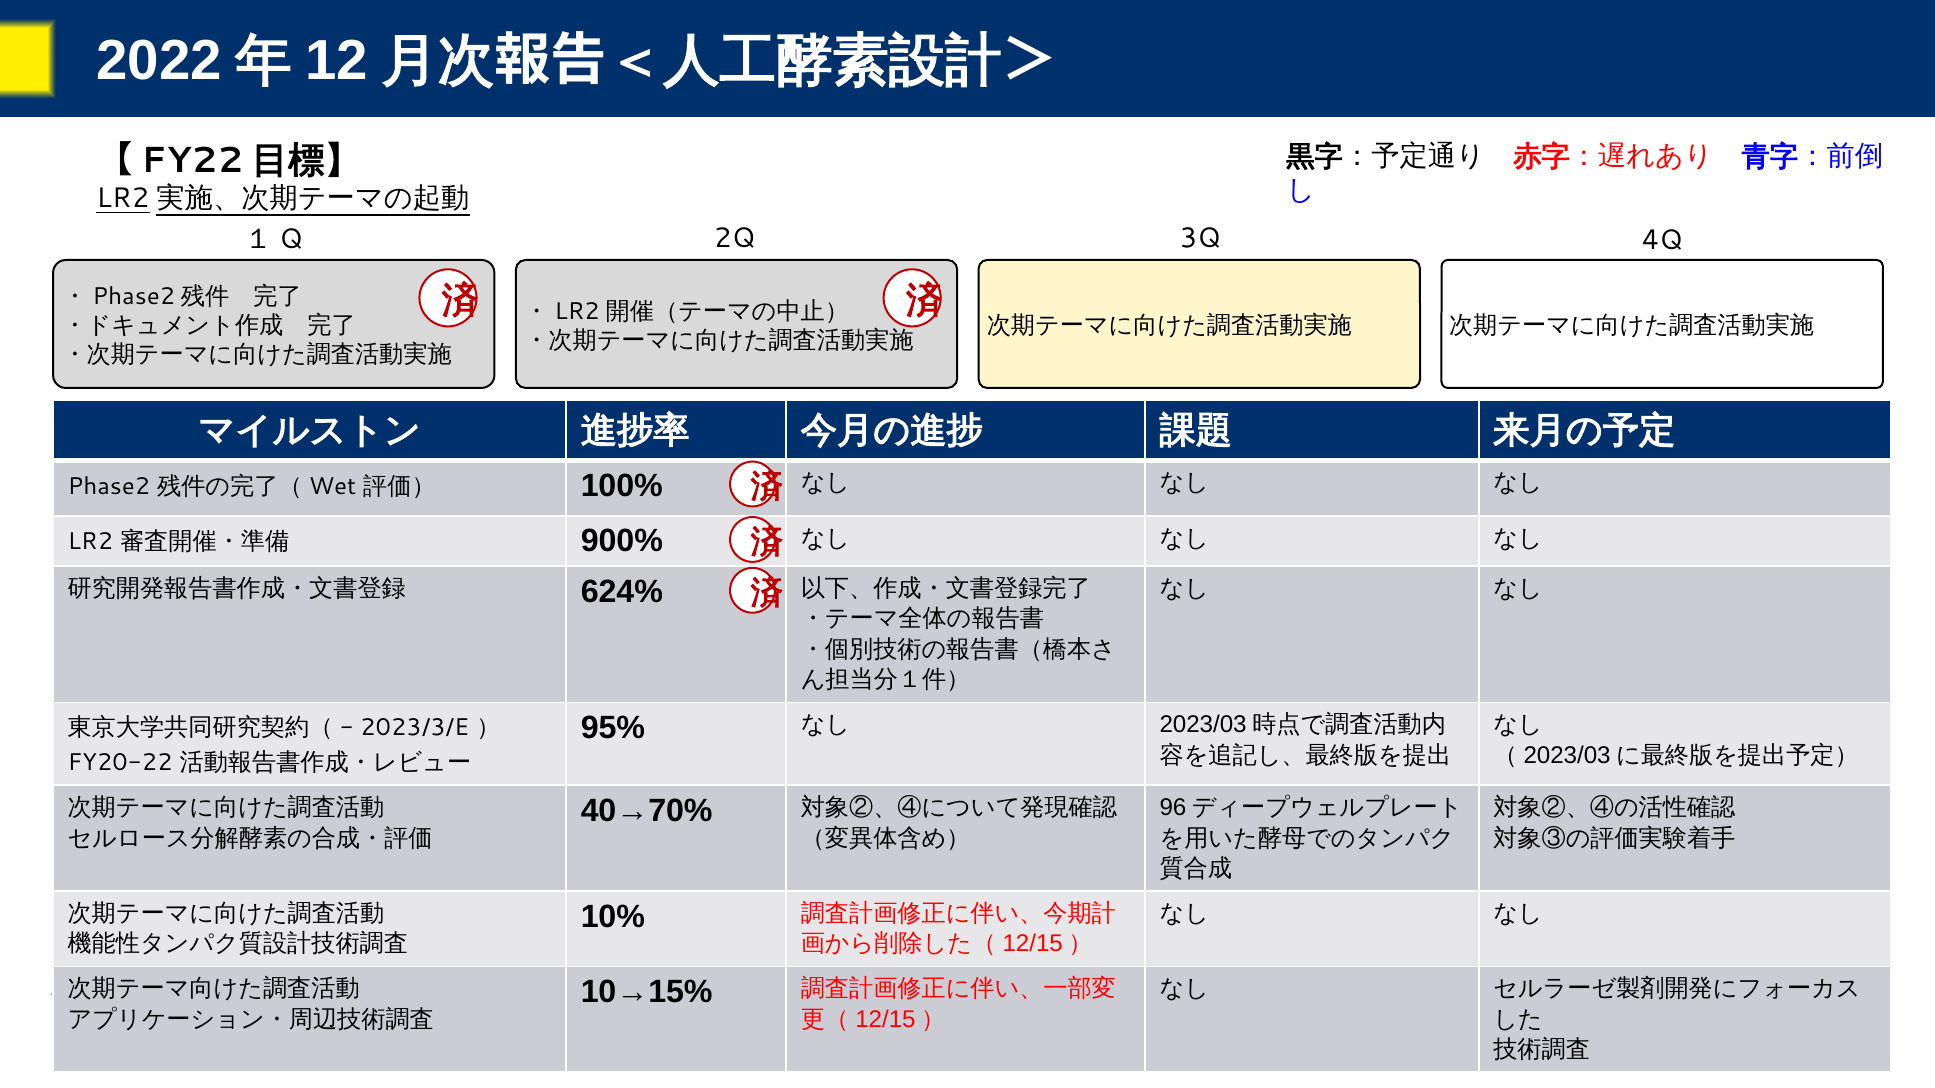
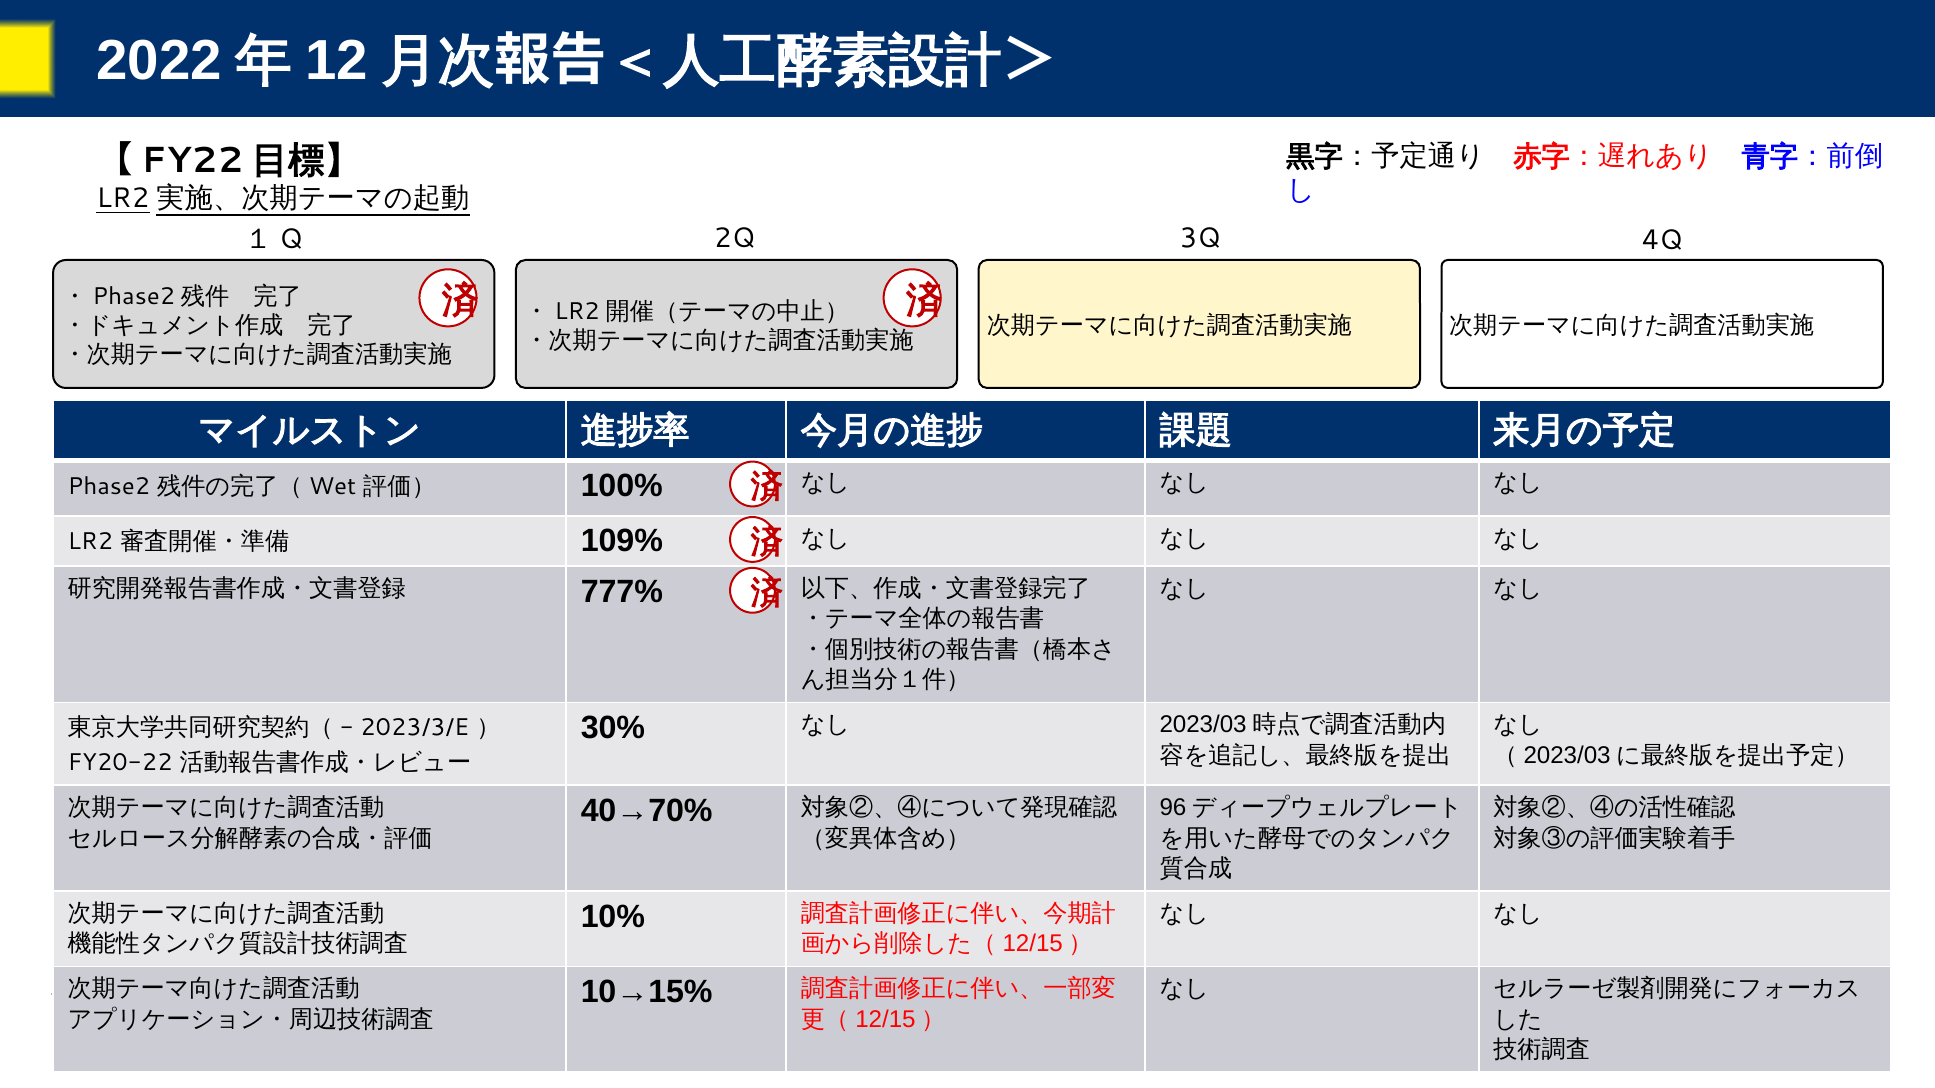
900%: 900% -> 109%
624%: 624% -> 777%
95%: 95% -> 30%
